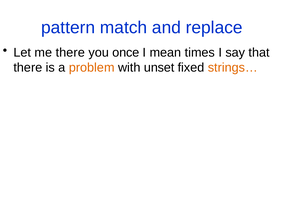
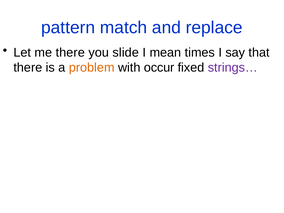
once: once -> slide
unset: unset -> occur
strings… colour: orange -> purple
